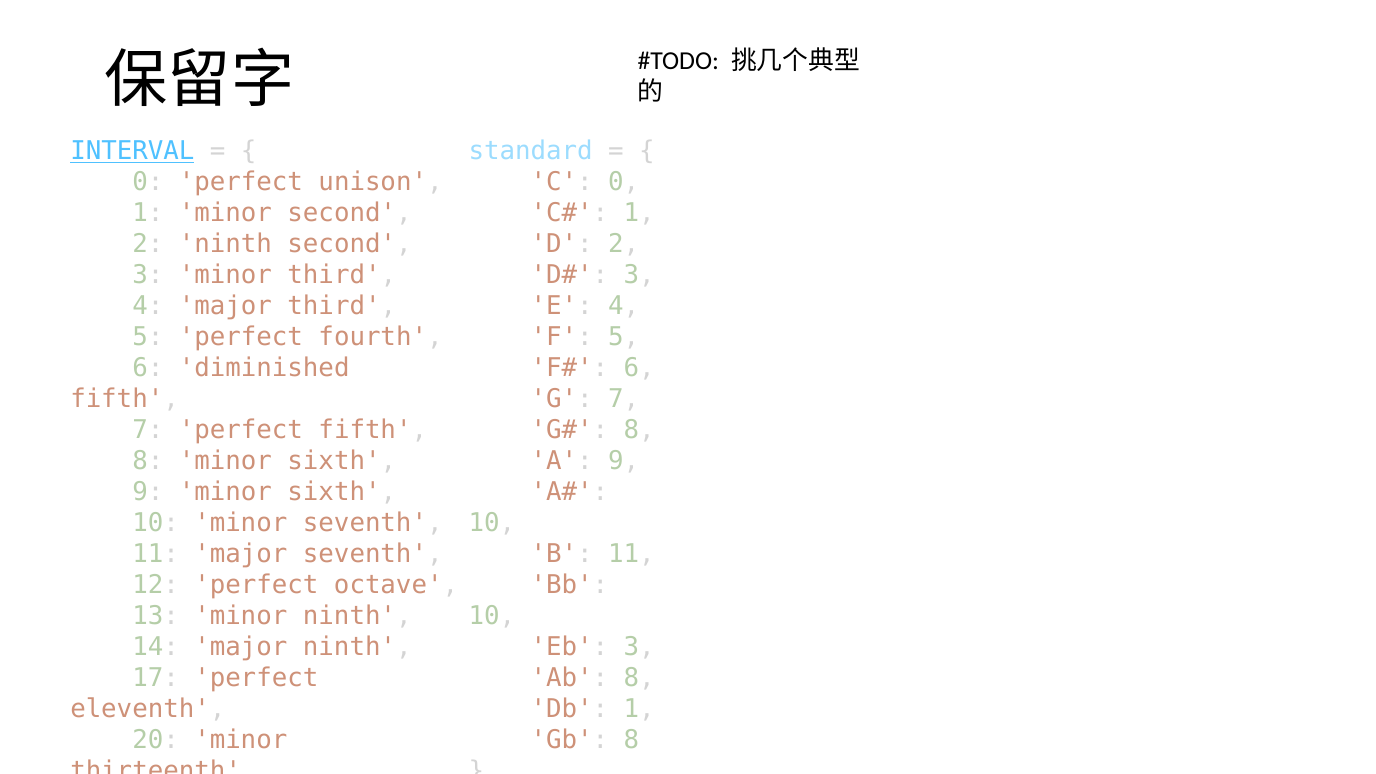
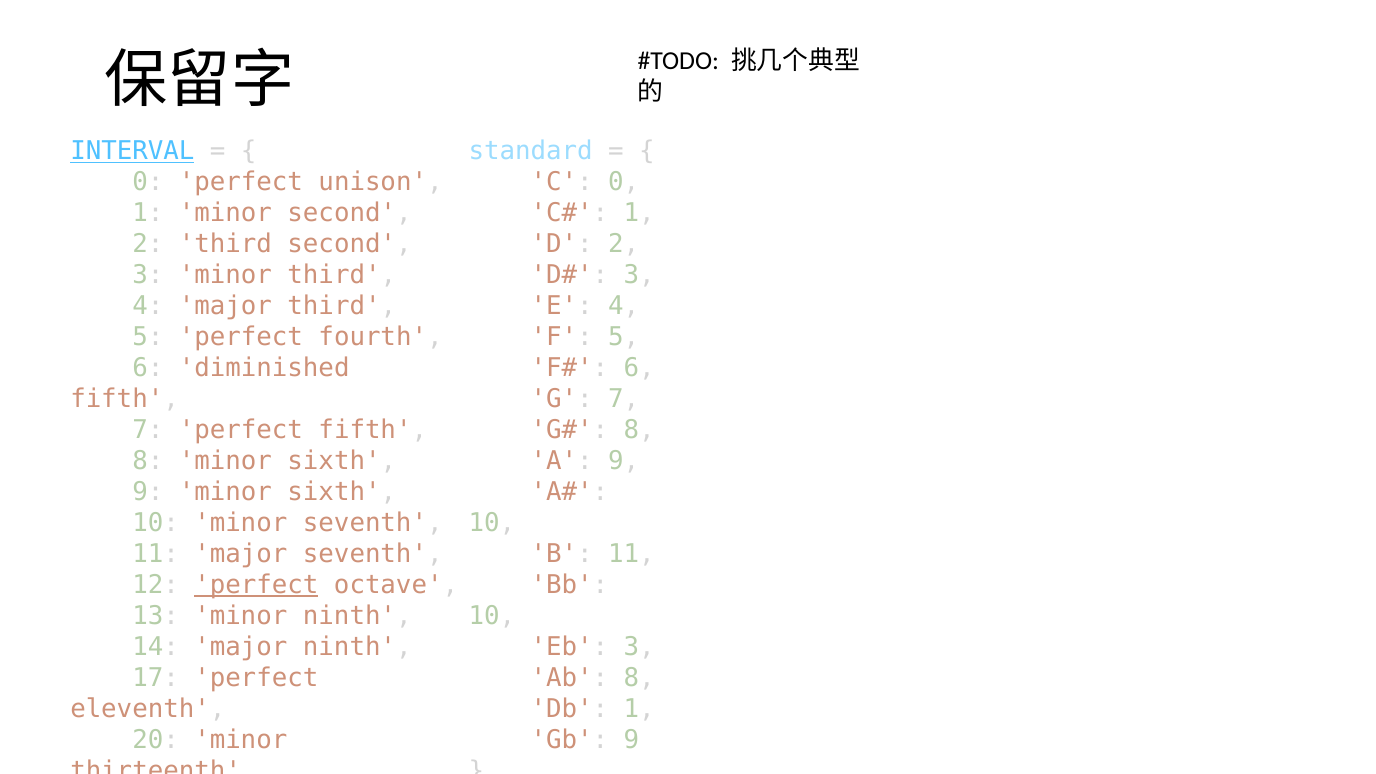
2 ninth: ninth -> third
perfect at (256, 585) underline: none -> present
Gb 8: 8 -> 9
